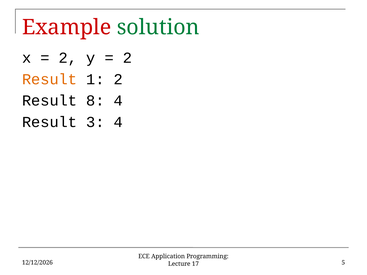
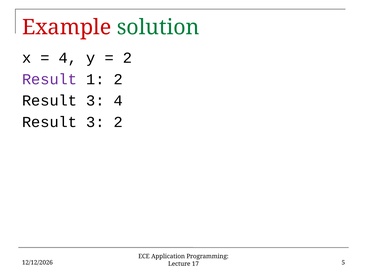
2 at (68, 58): 2 -> 4
Result at (50, 79) colour: orange -> purple
8 at (95, 101): 8 -> 3
3 4: 4 -> 2
